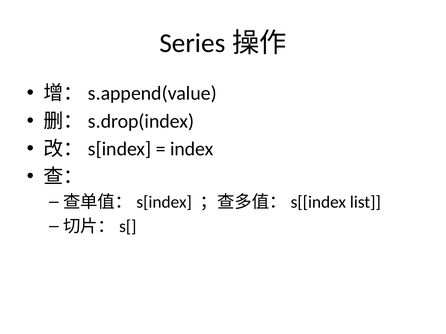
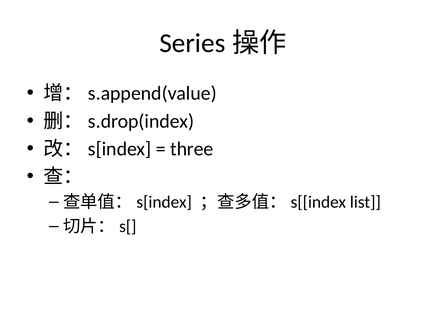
index: index -> three
